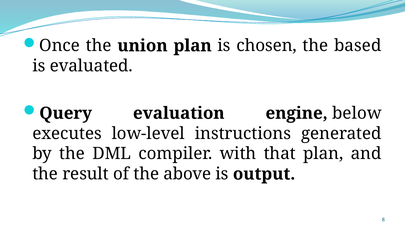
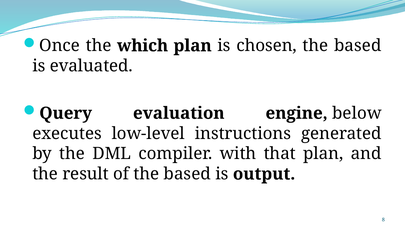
union: union -> which
of the above: above -> based
